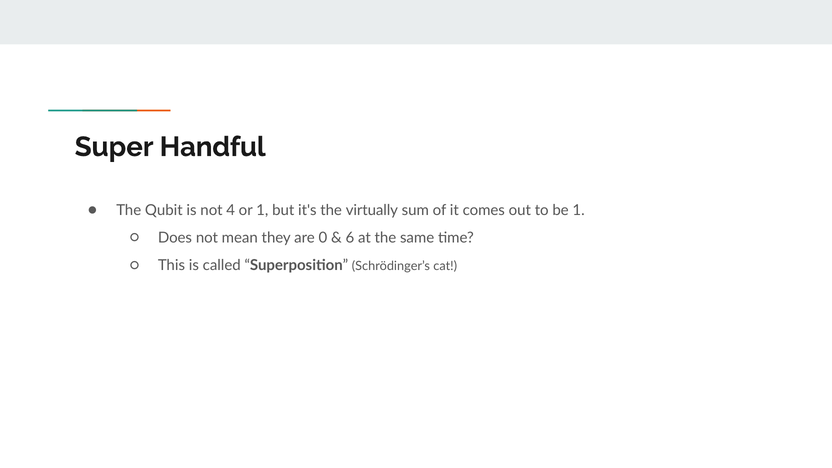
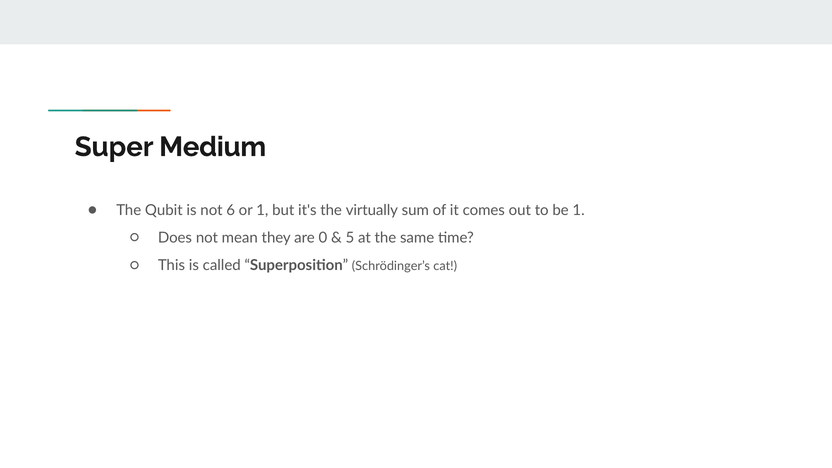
Handful: Handful -> Medium
4: 4 -> 6
6: 6 -> 5
